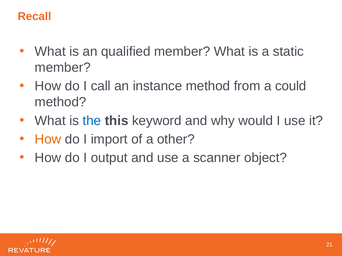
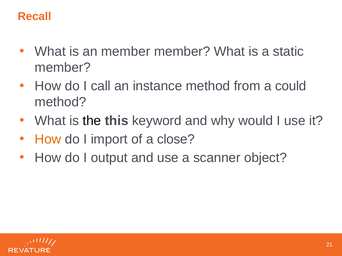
an qualified: qualified -> member
the colour: blue -> black
other: other -> close
